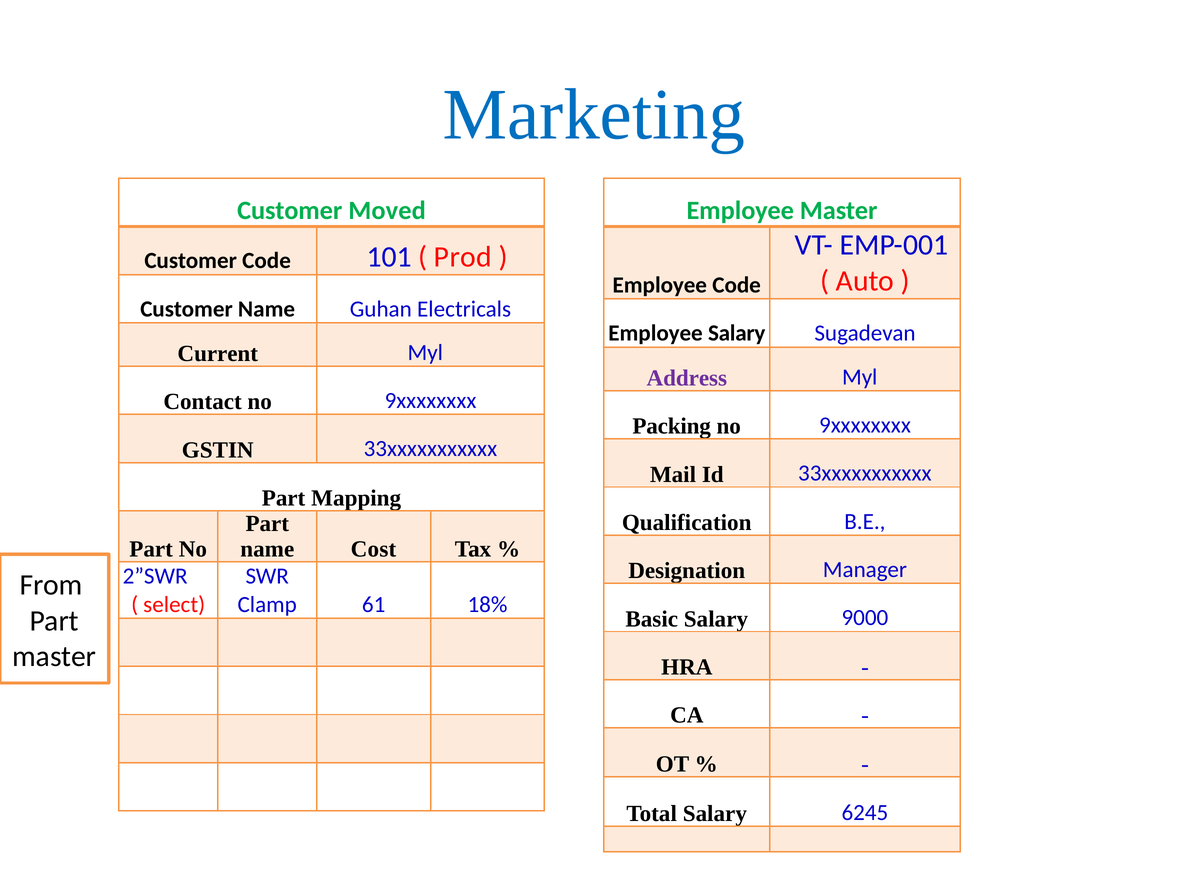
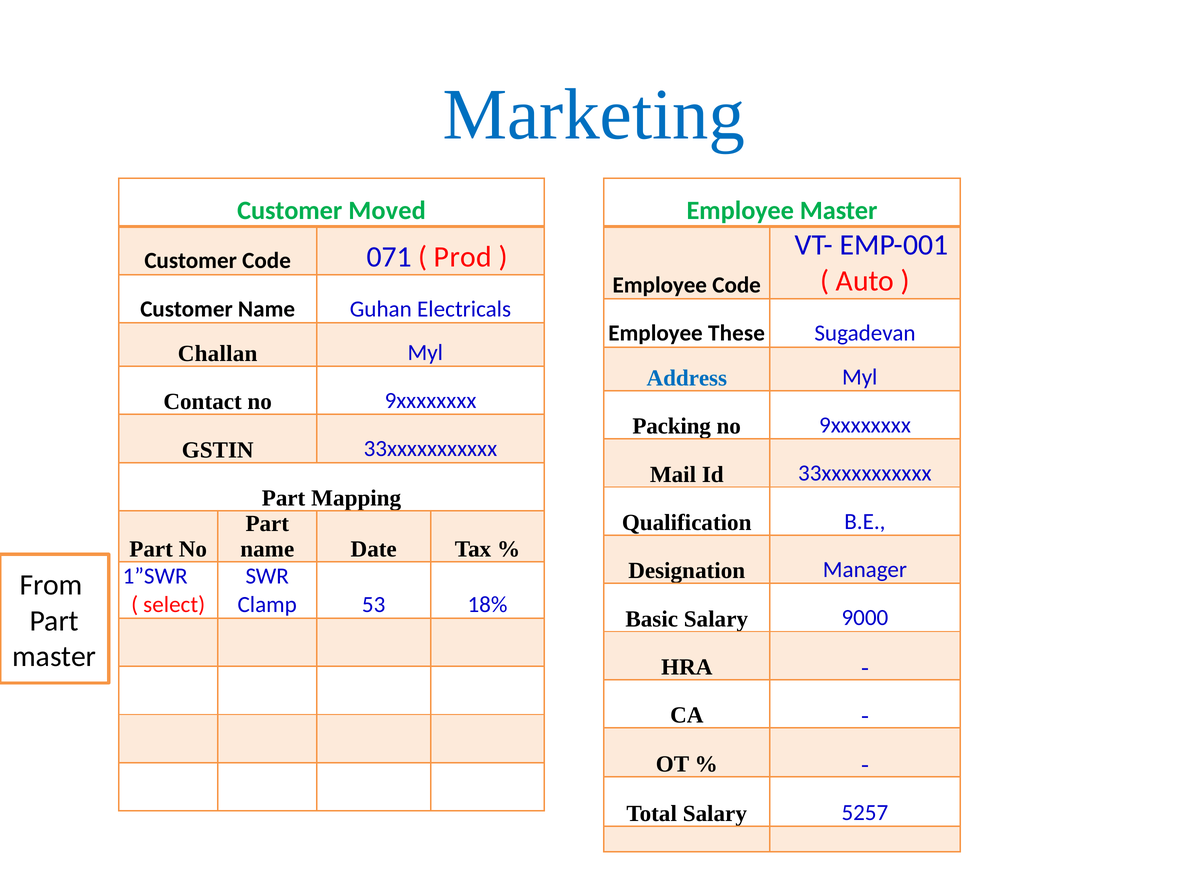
101: 101 -> 071
Employee Salary: Salary -> These
Current: Current -> Challan
Address colour: purple -> blue
Cost: Cost -> Date
2”SWR: 2”SWR -> 1”SWR
61: 61 -> 53
6245: 6245 -> 5257
